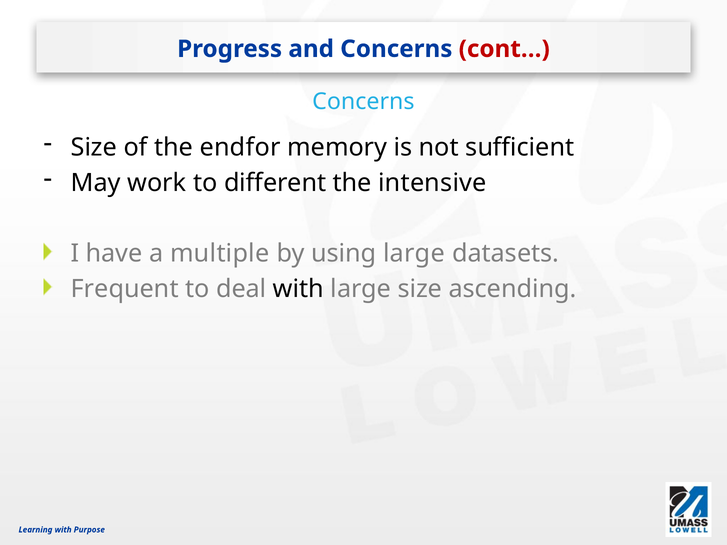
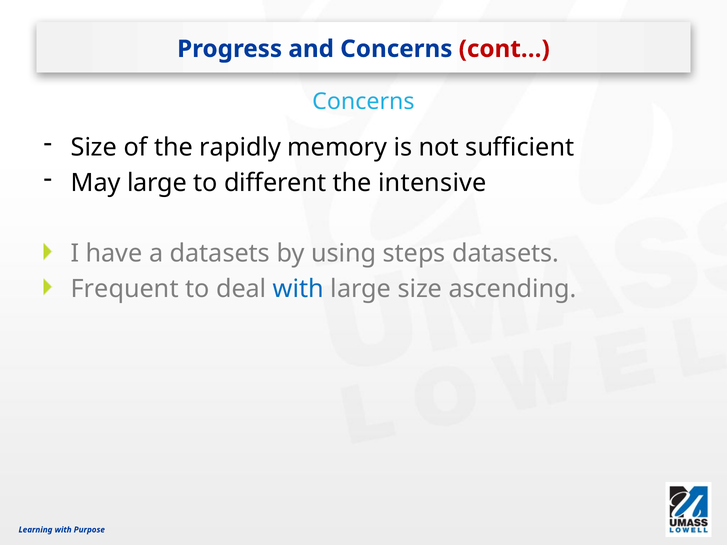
endfor: endfor -> rapidly
May work: work -> large
a multiple: multiple -> datasets
using large: large -> steps
with at (299, 289) colour: black -> blue
